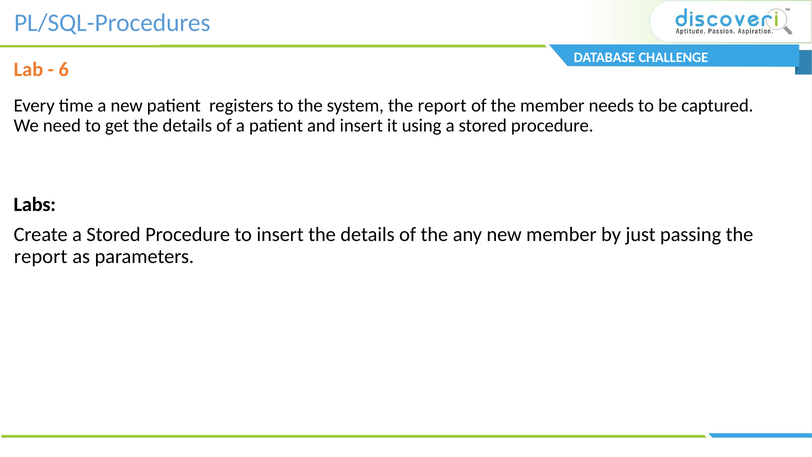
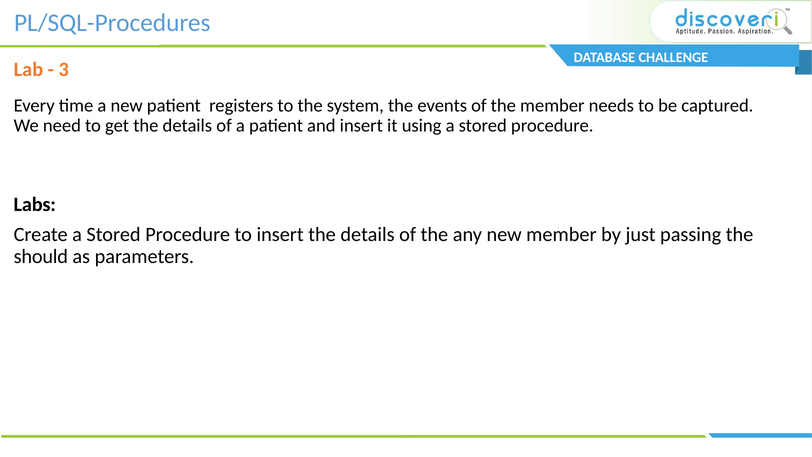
6: 6 -> 3
system the report: report -> events
report at (41, 257): report -> should
